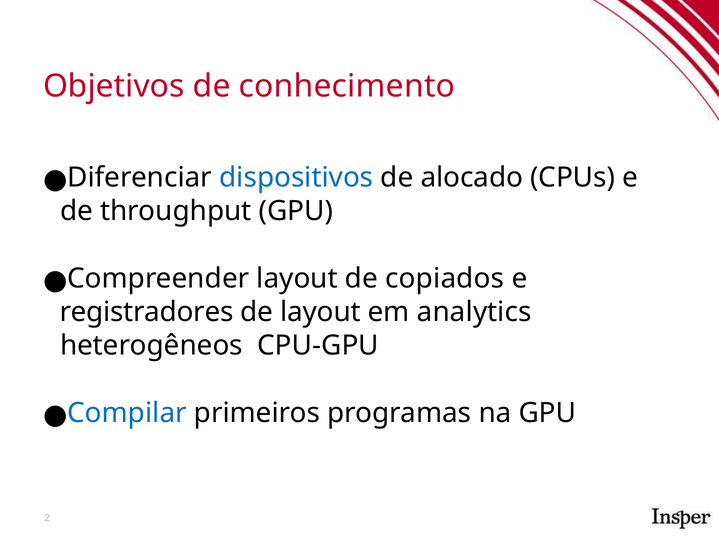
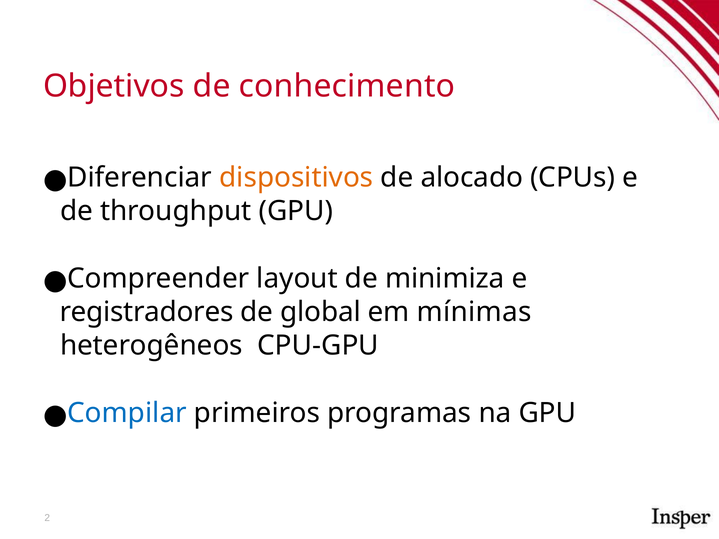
dispositivos colour: blue -> orange
copiados: copiados -> minimiza
de layout: layout -> global
analytics: analytics -> mínimas
